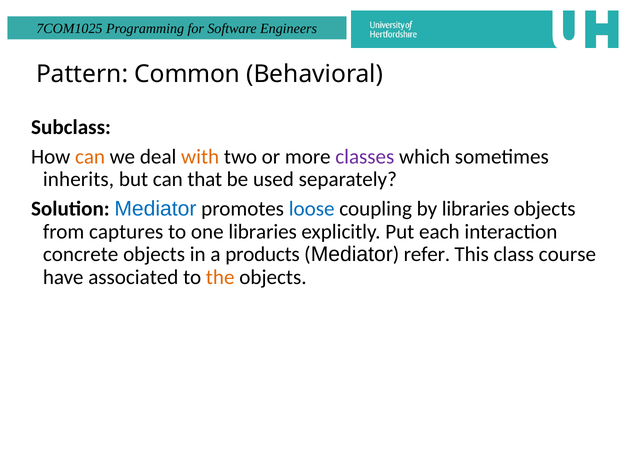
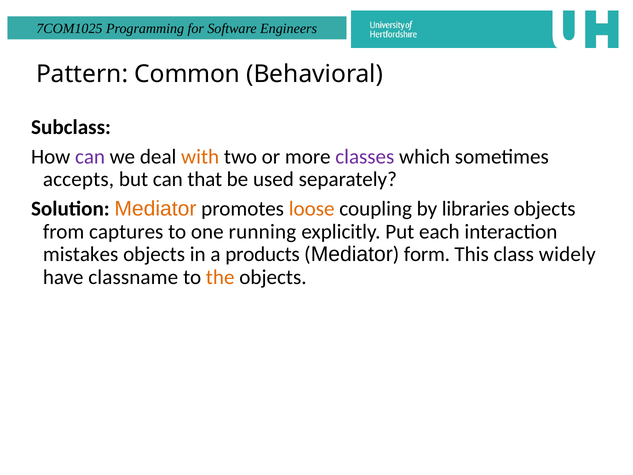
can at (90, 157) colour: orange -> purple
inherits: inherits -> accepts
Mediator at (155, 209) colour: blue -> orange
loose colour: blue -> orange
one libraries: libraries -> running
concrete: concrete -> mistakes
refer: refer -> form
course: course -> widely
associated: associated -> classname
